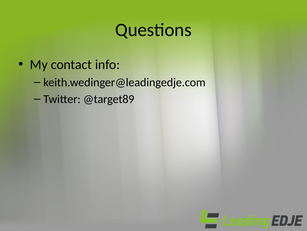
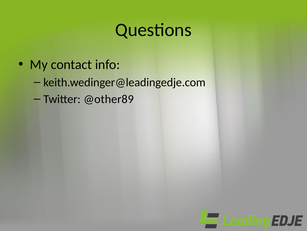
@target89: @target89 -> @other89
